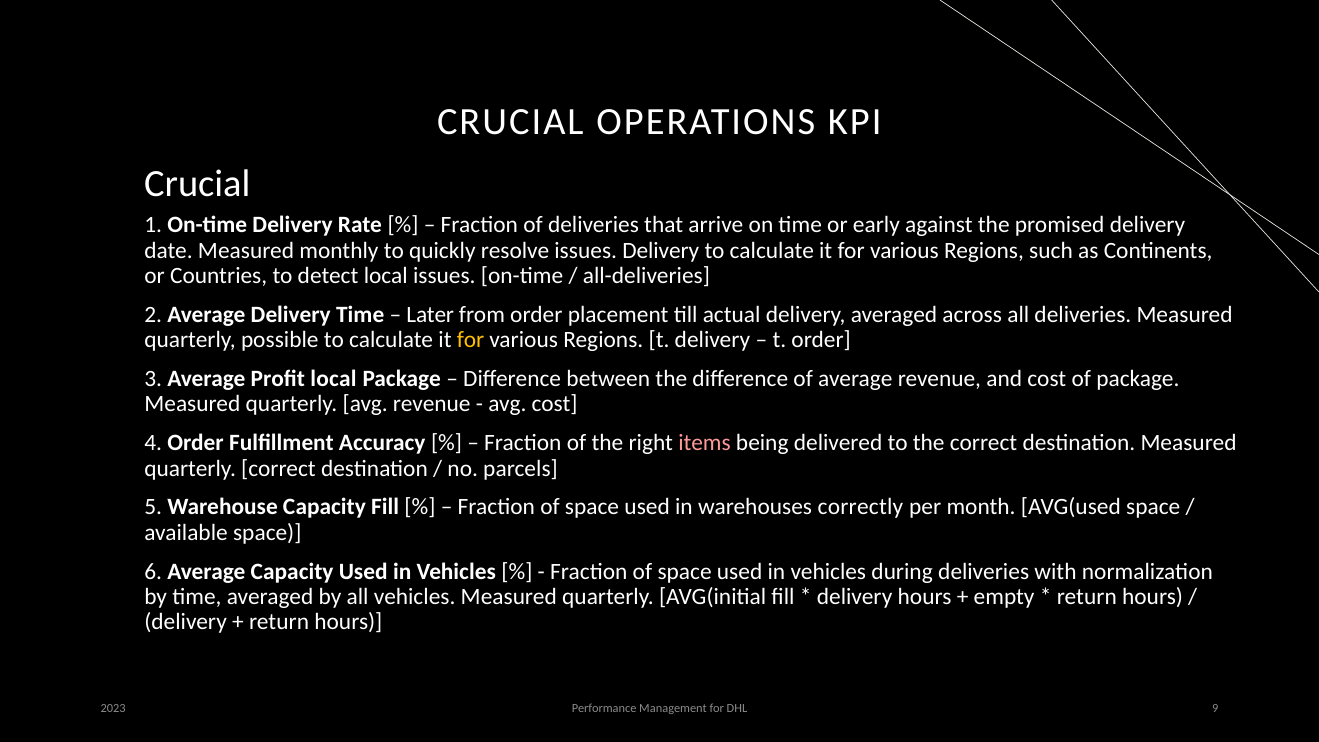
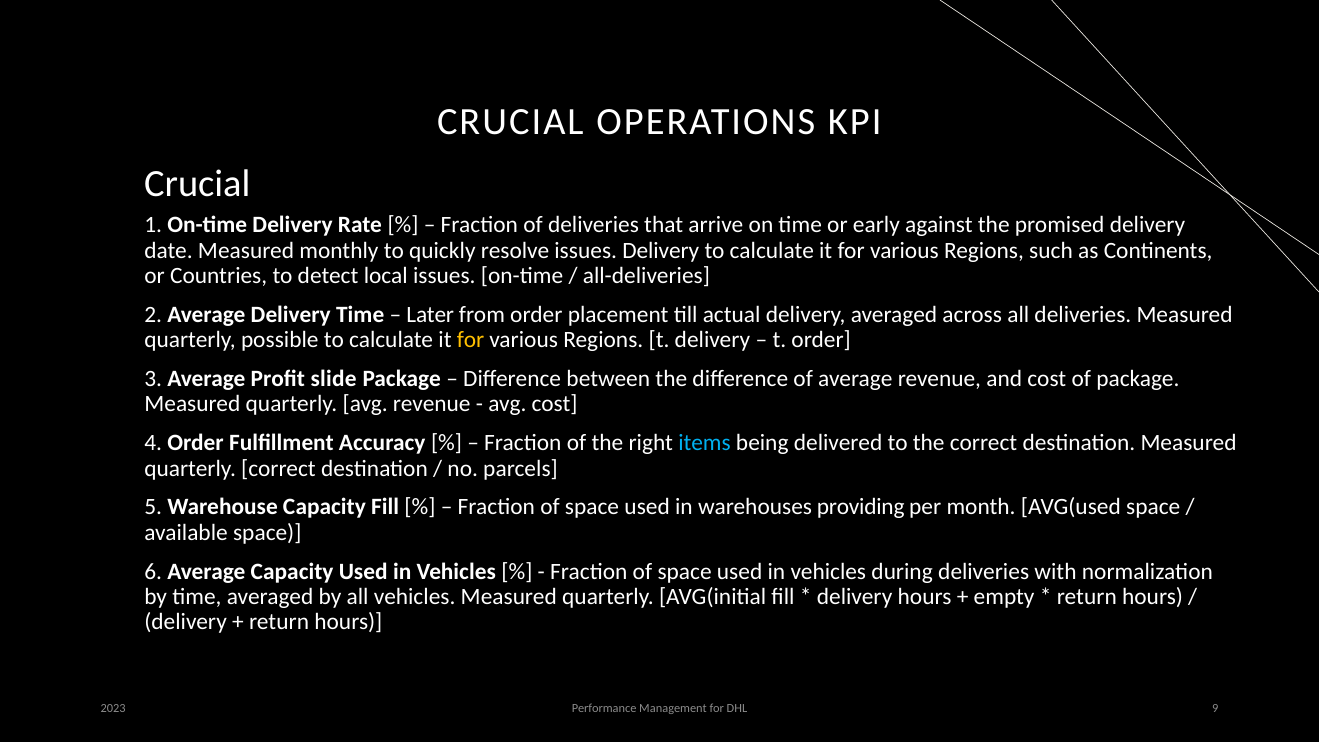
Profit local: local -> slide
items colour: pink -> light blue
correctly: correctly -> providing
